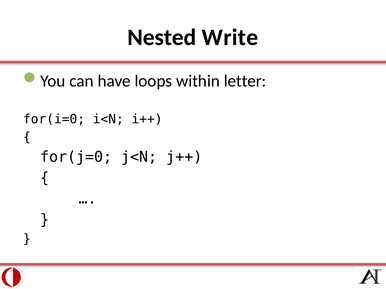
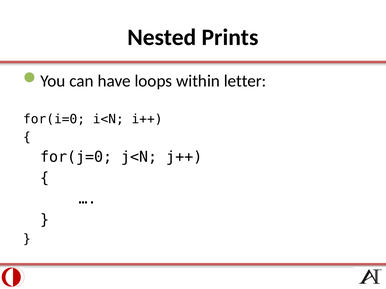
Write: Write -> Prints
